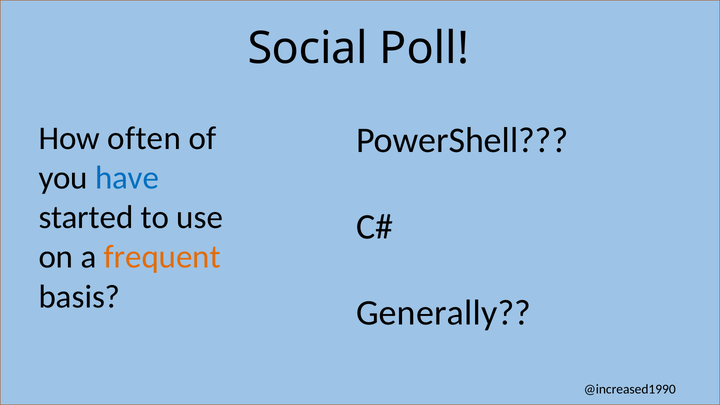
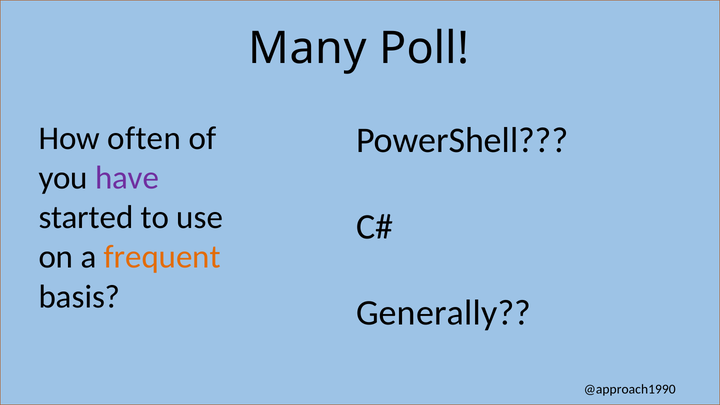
Social: Social -> Many
have colour: blue -> purple
@increased1990: @increased1990 -> @approach1990
